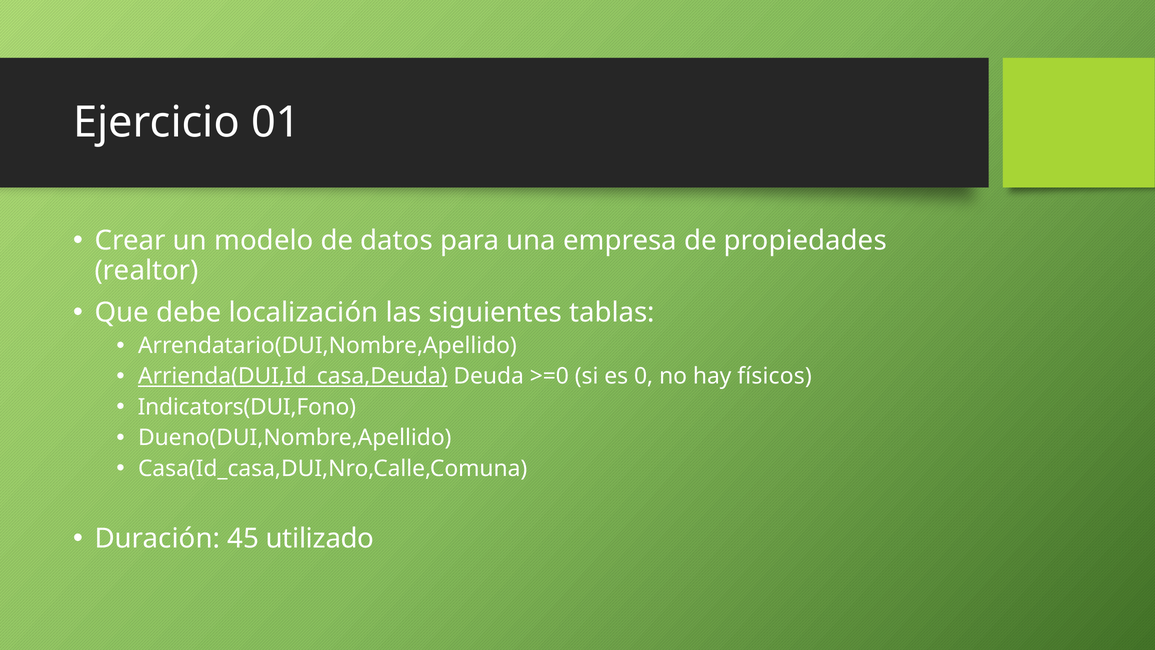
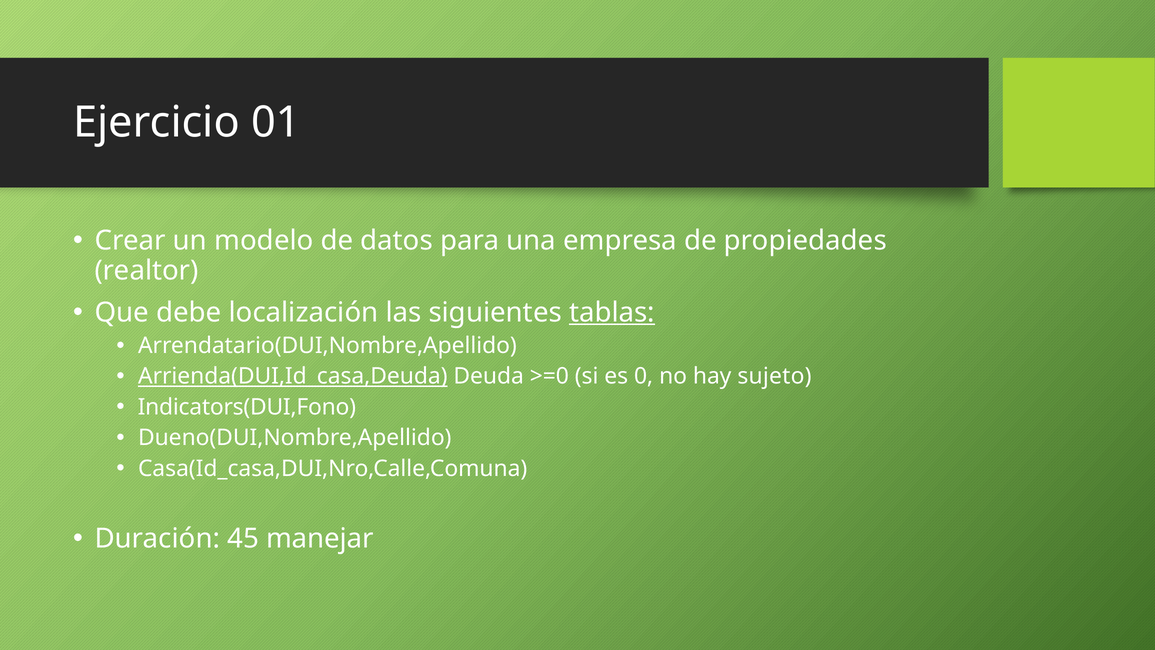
tablas underline: none -> present
físicos: físicos -> sujeto
utilizado: utilizado -> manejar
